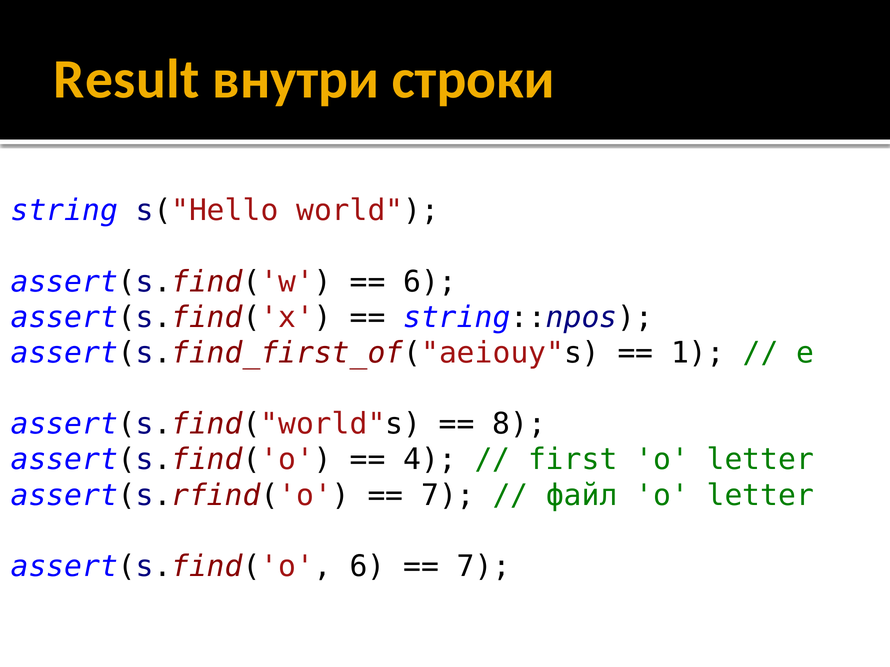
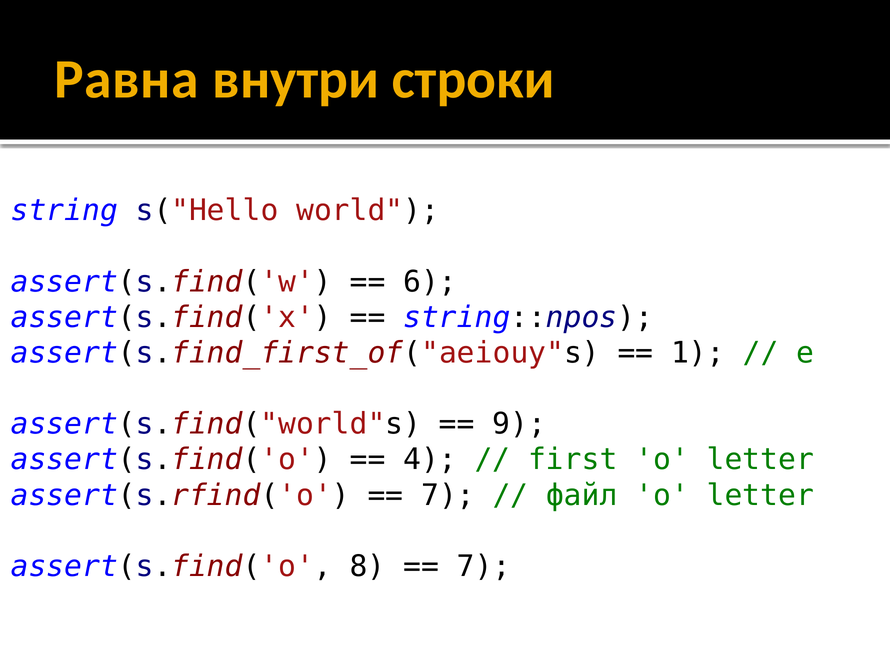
Result: Result -> Равна
8: 8 -> 9
assert(s.find('o 6: 6 -> 8
